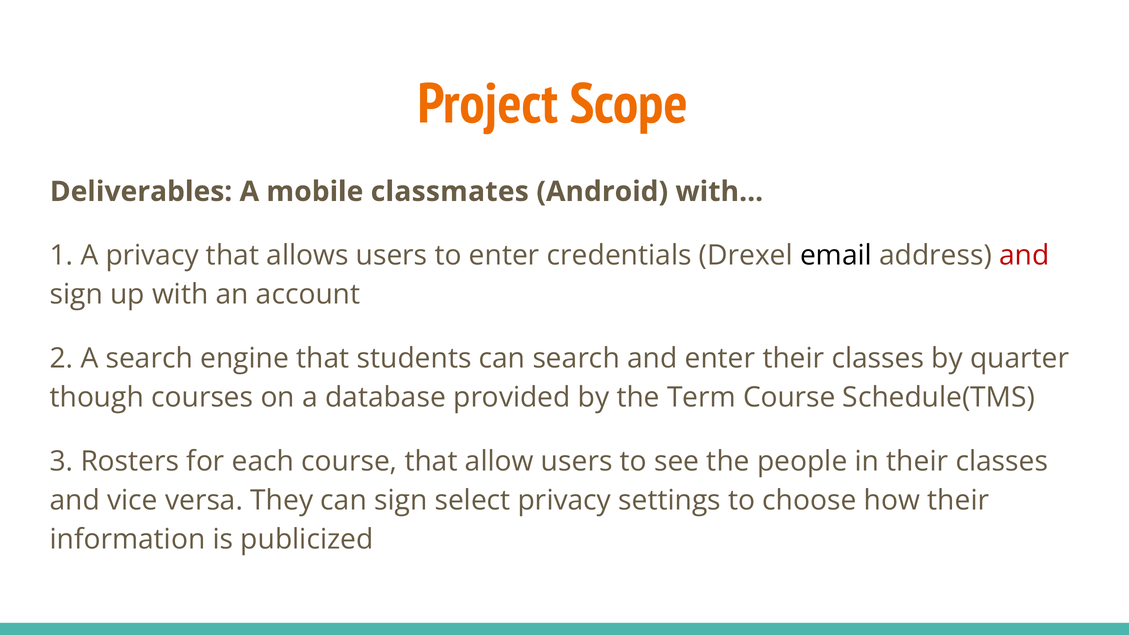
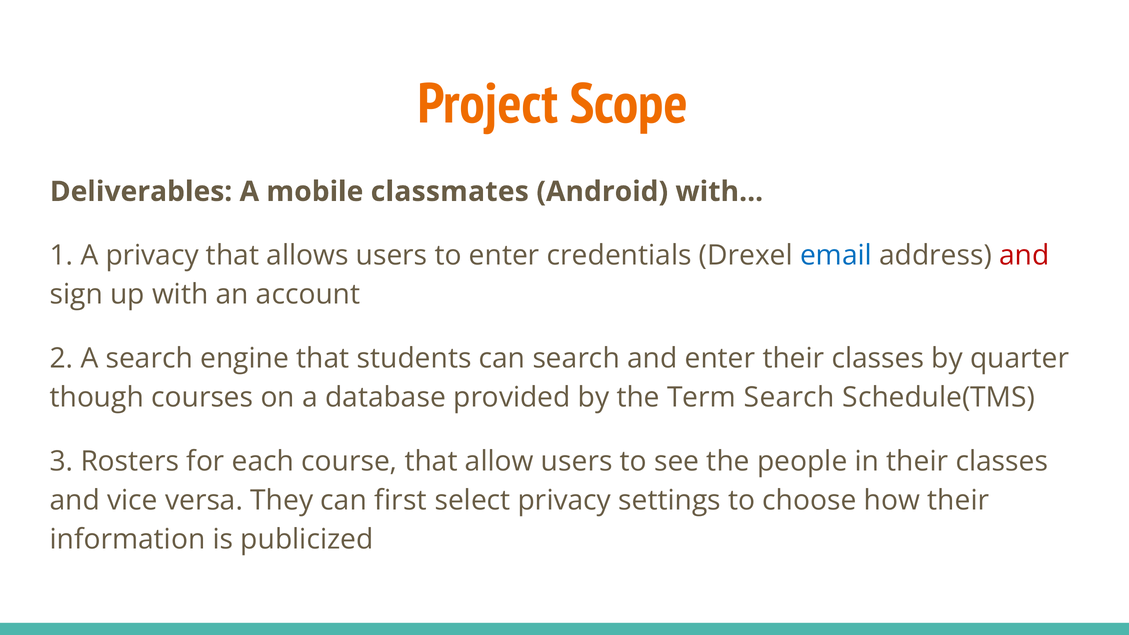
email colour: black -> blue
Term Course: Course -> Search
can sign: sign -> first
